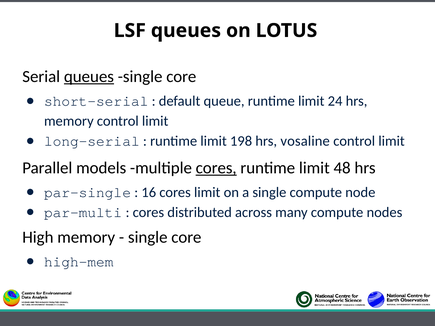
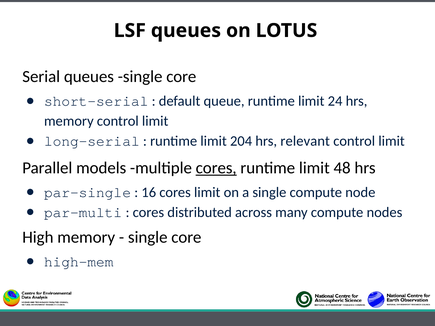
queues at (89, 77) underline: present -> none
198: 198 -> 204
vosaline: vosaline -> relevant
